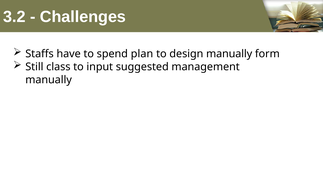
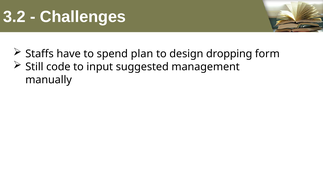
design manually: manually -> dropping
class: class -> code
